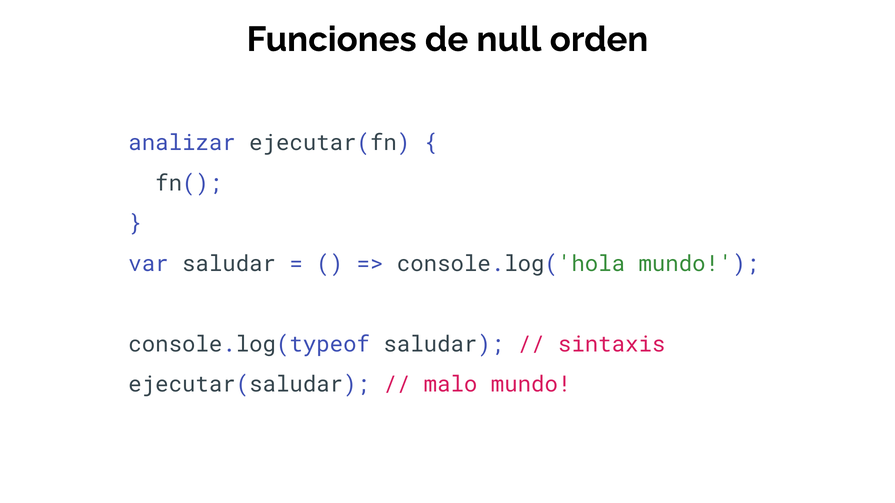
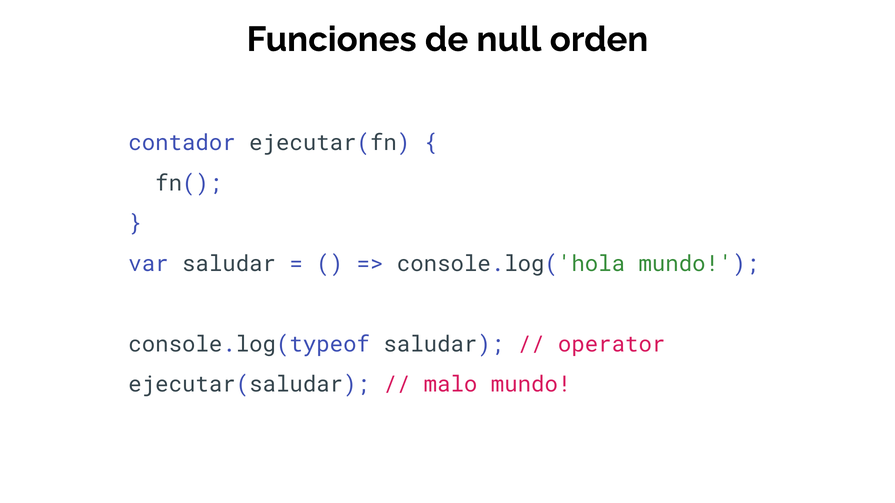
analizar: analizar -> contador
sintaxis: sintaxis -> operator
